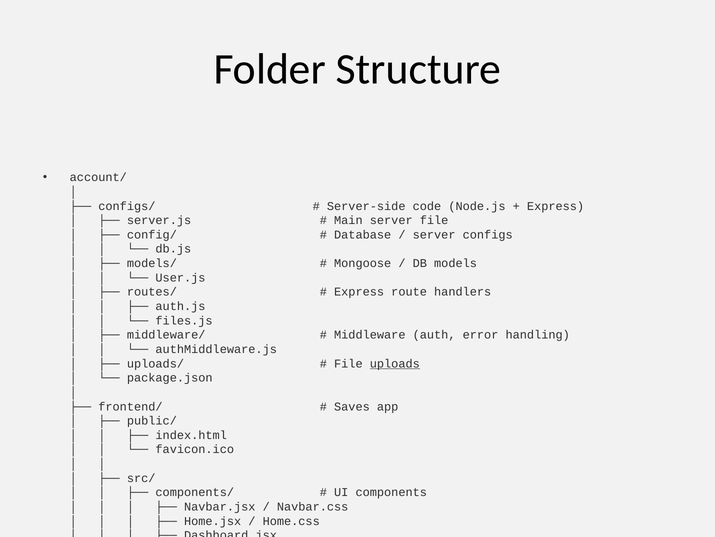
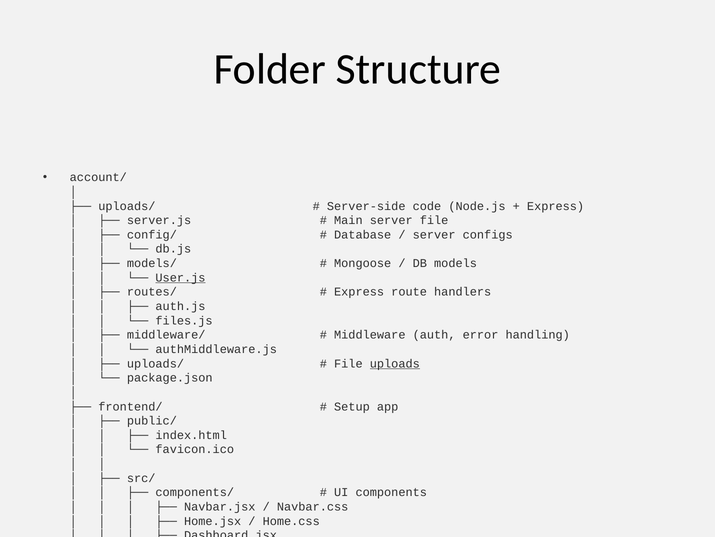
configs/ at (127, 206): configs/ -> uploads/
User.js underline: none -> present
Saves: Saves -> Setup
